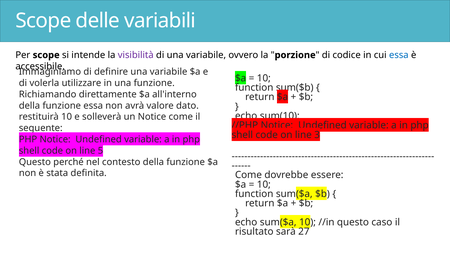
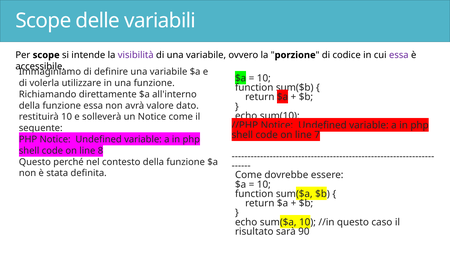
essa at (399, 55) colour: blue -> purple
3: 3 -> 7
5: 5 -> 8
27: 27 -> 90
